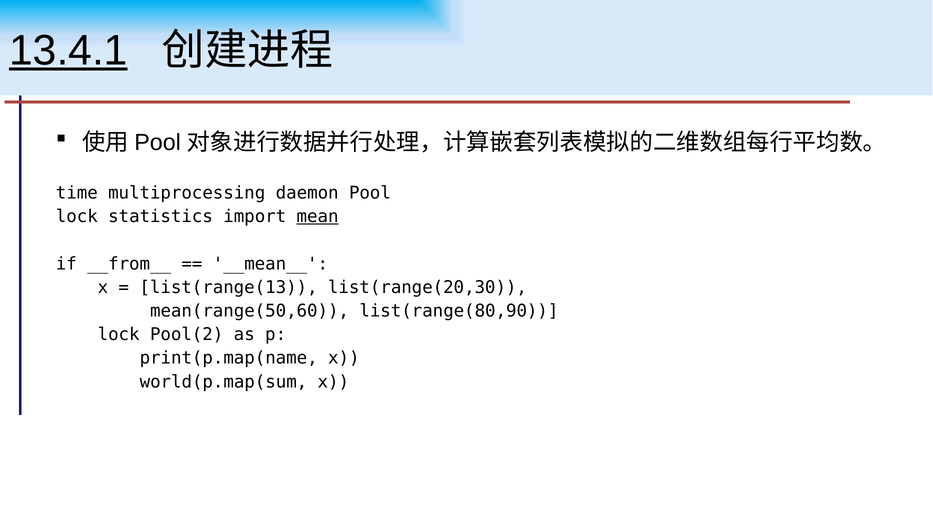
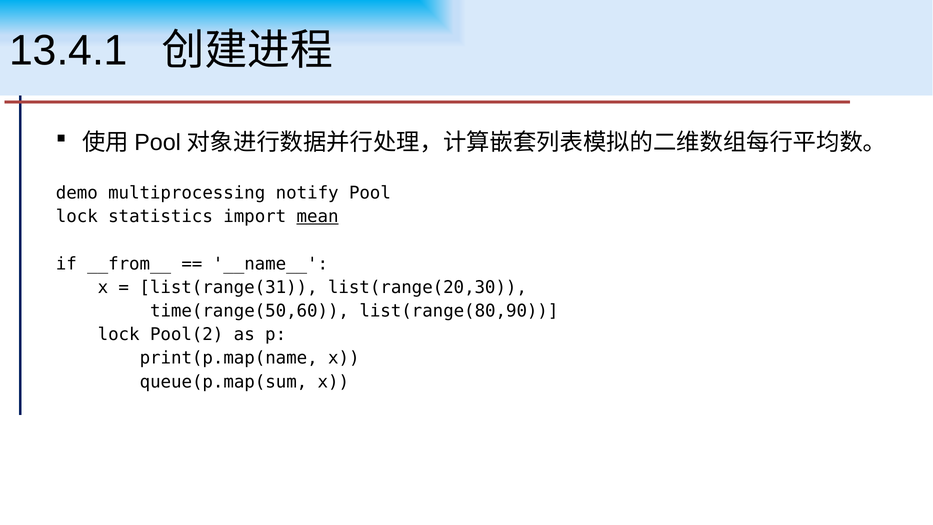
13.4.1 underline: present -> none
time: time -> demo
daemon: daemon -> notify
__mean__: __mean__ -> __name__
list(range(13: list(range(13 -> list(range(31
mean(range(50,60: mean(range(50,60 -> time(range(50,60
world(p.map(sum: world(p.map(sum -> queue(p.map(sum
